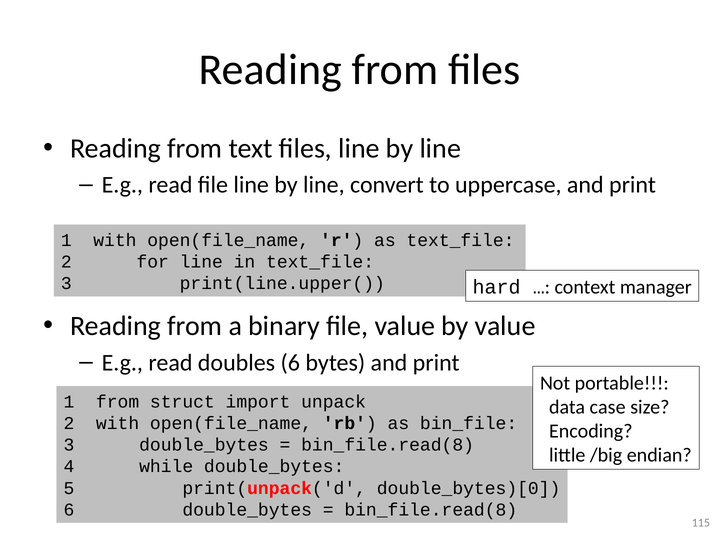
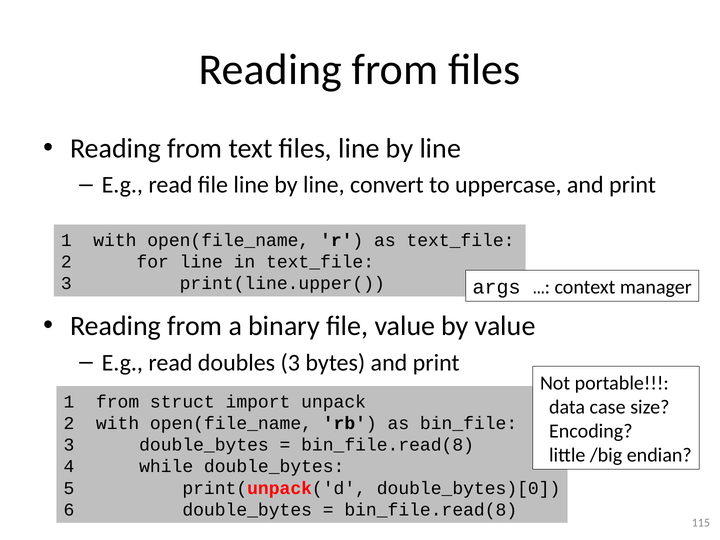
hard: hard -> args
doubles 6: 6 -> 3
